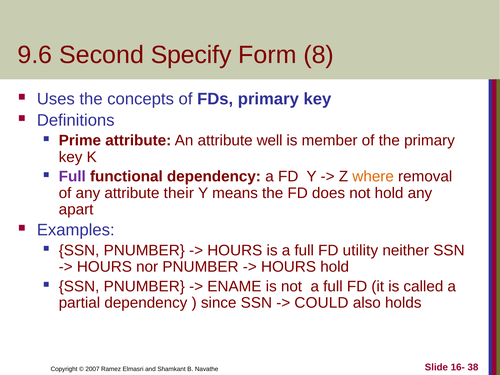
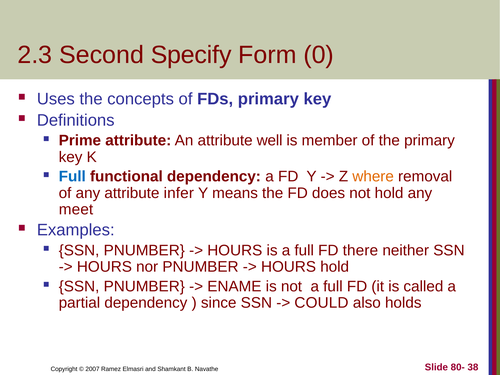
9.6: 9.6 -> 2.3
8: 8 -> 0
Full at (72, 177) colour: purple -> blue
their: their -> infer
apart: apart -> meet
utility: utility -> there
16-: 16- -> 80-
